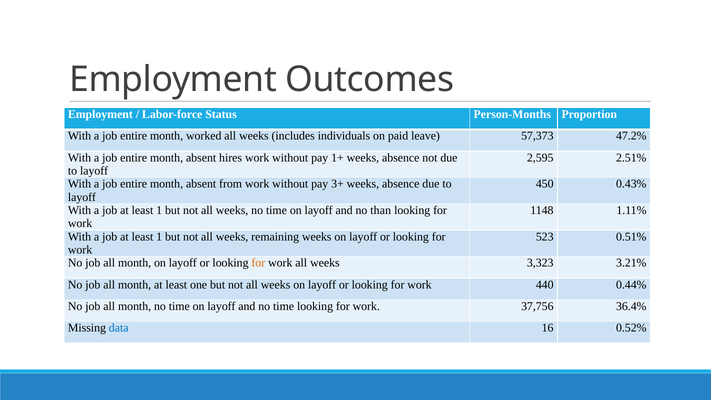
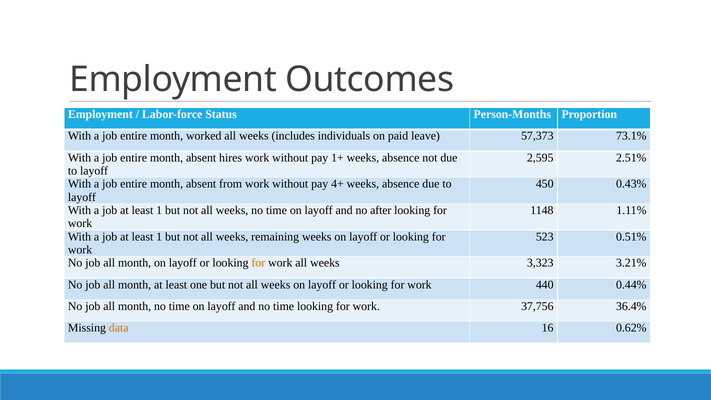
47.2%: 47.2% -> 73.1%
3+: 3+ -> 4+
than: than -> after
data colour: blue -> orange
0.52%: 0.52% -> 0.62%
